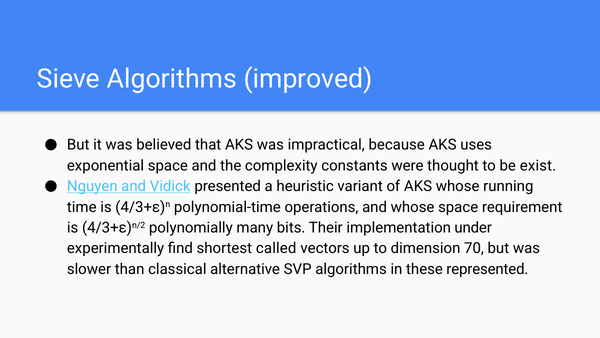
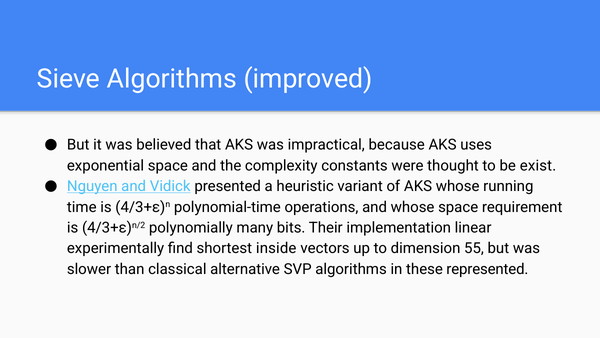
under: under -> linear
called: called -> inside
70: 70 -> 55
